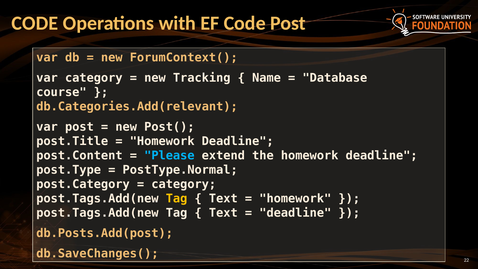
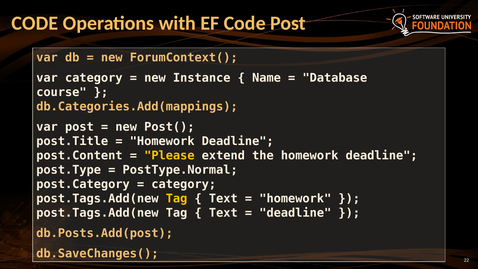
Tracking: Tracking -> Instance
db.Categories.Add(relevant: db.Categories.Add(relevant -> db.Categories.Add(mappings
Please colour: light blue -> yellow
